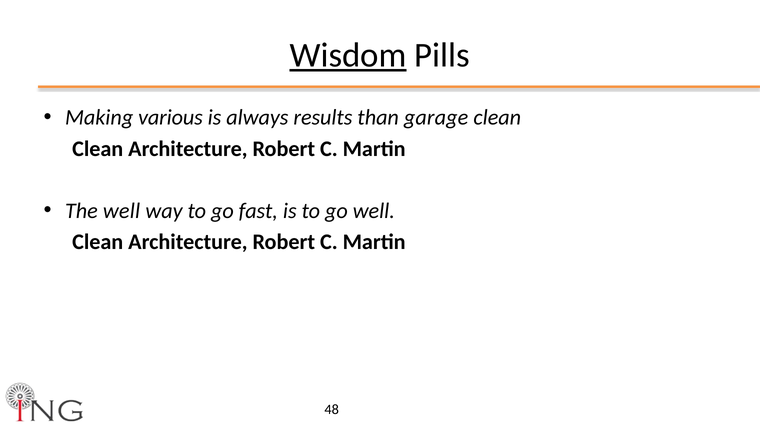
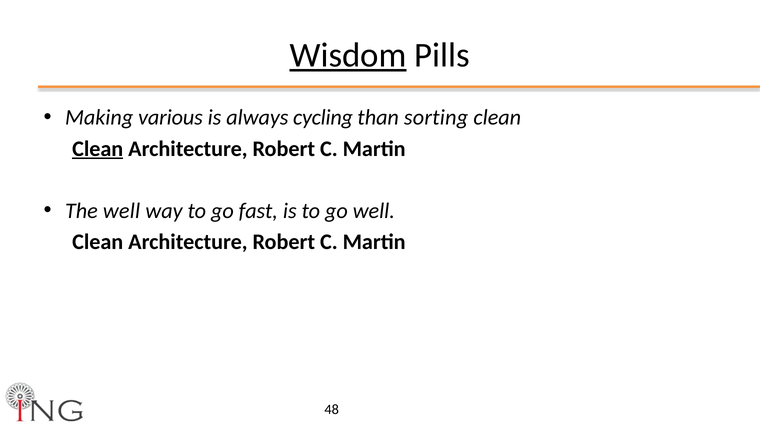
results: results -> cycling
garage: garage -> sorting
Clean at (98, 149) underline: none -> present
